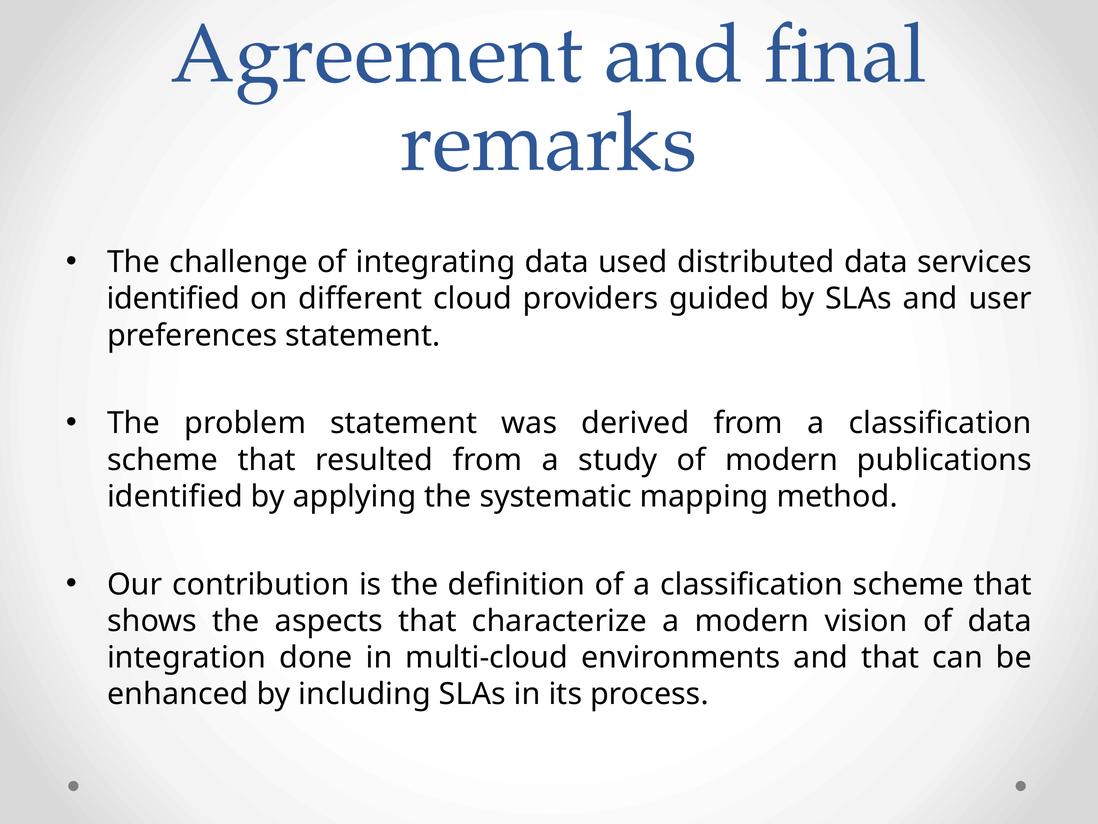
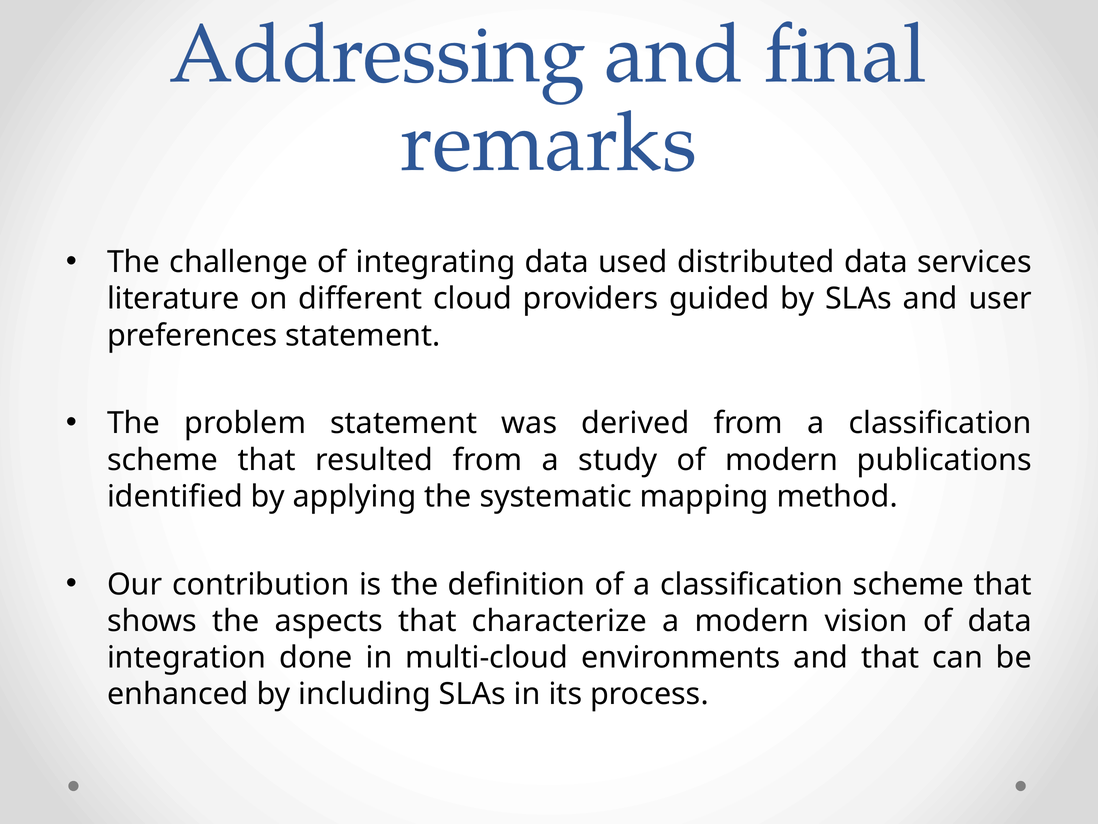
Agreement: Agreement -> Addressing
identified at (173, 299): identified -> literature
